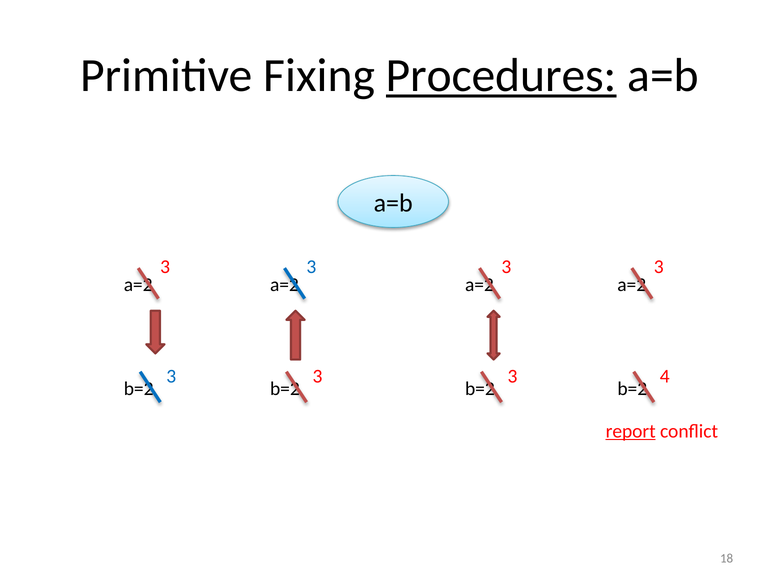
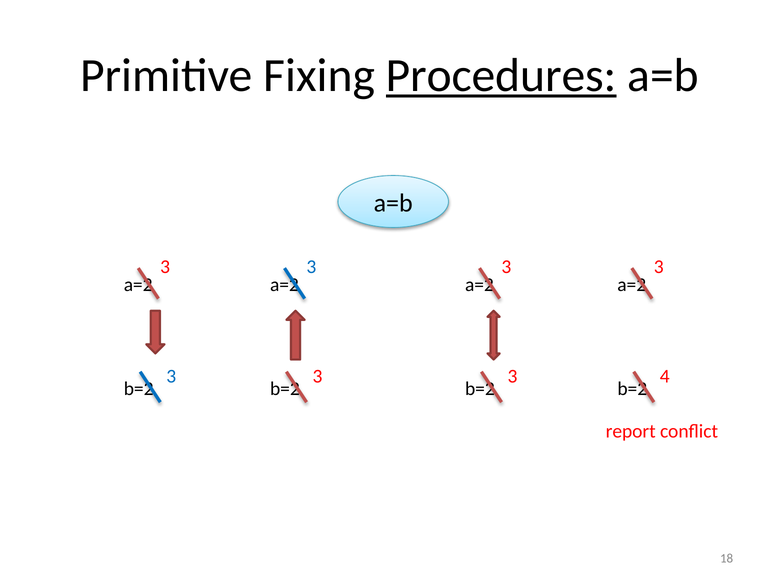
report underline: present -> none
